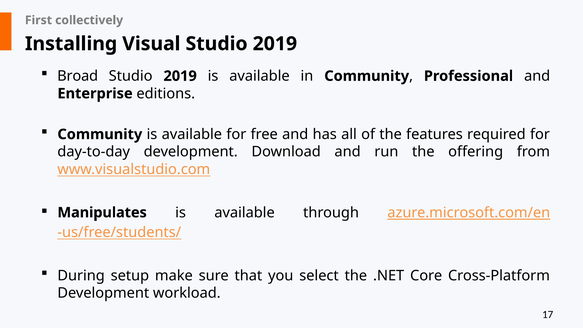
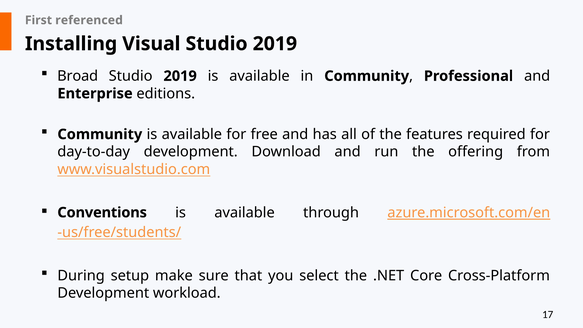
collectively: collectively -> referenced
Manipulates: Manipulates -> Conventions
